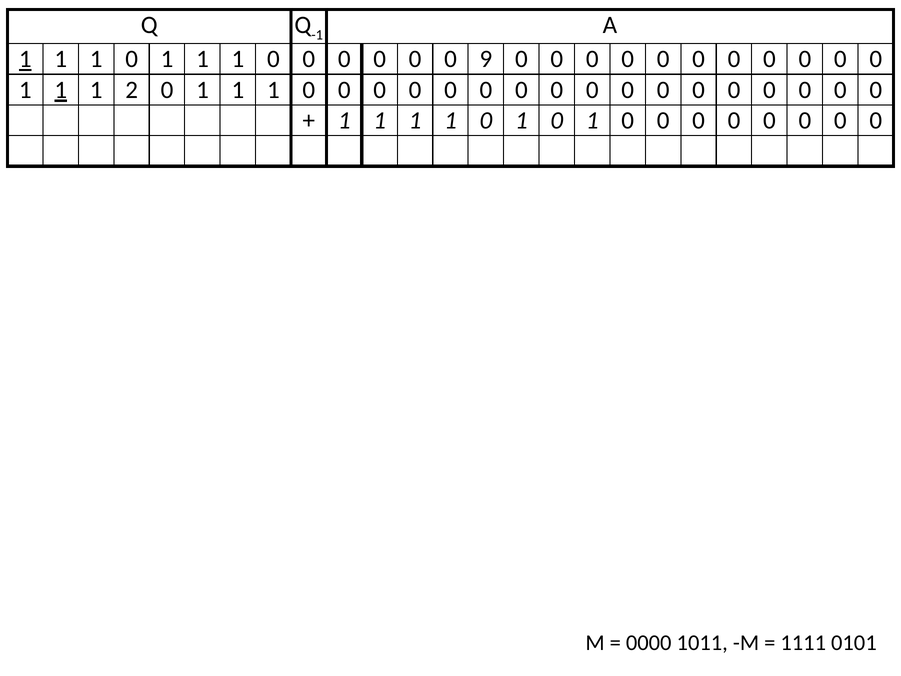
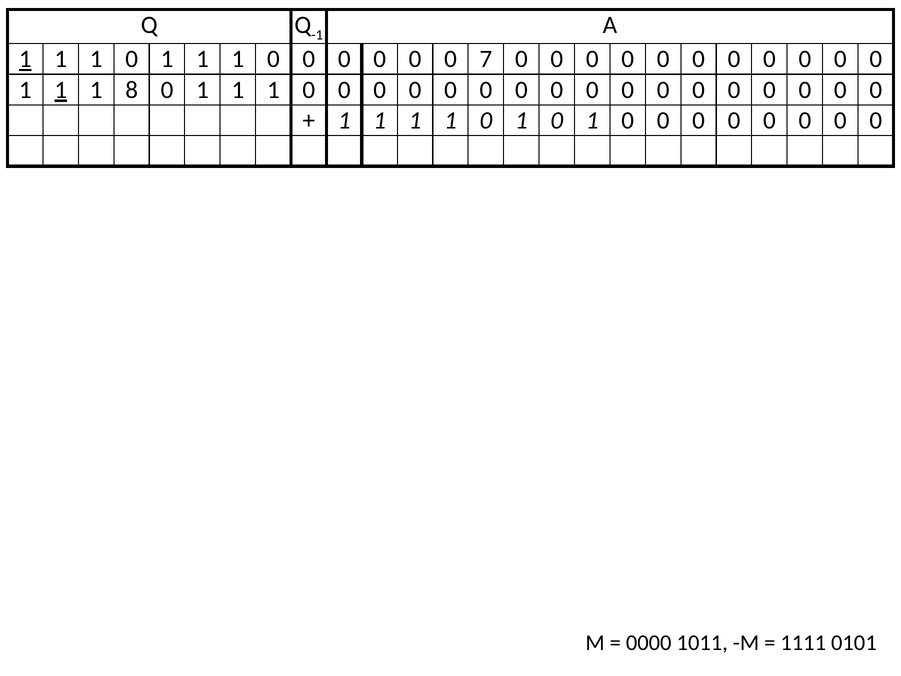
9: 9 -> 7
2: 2 -> 8
